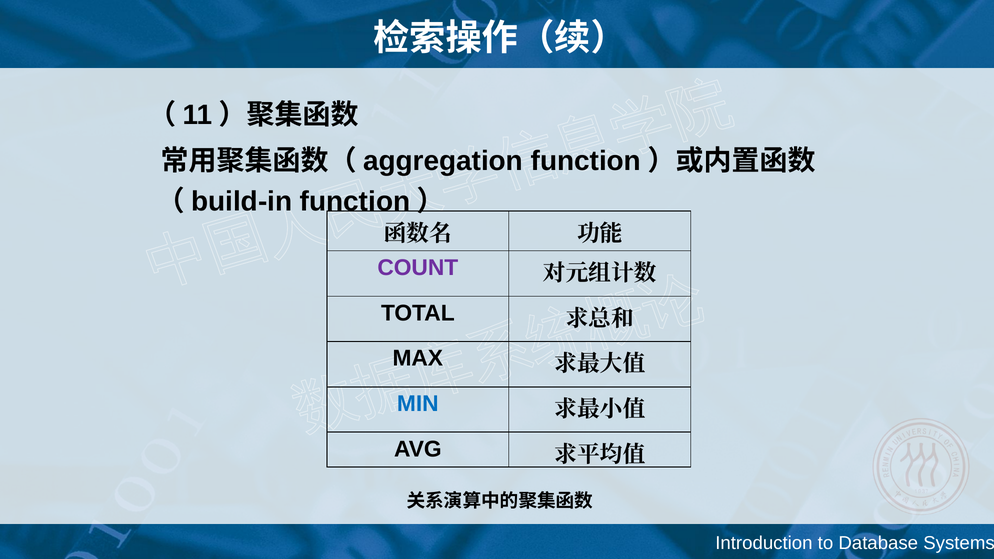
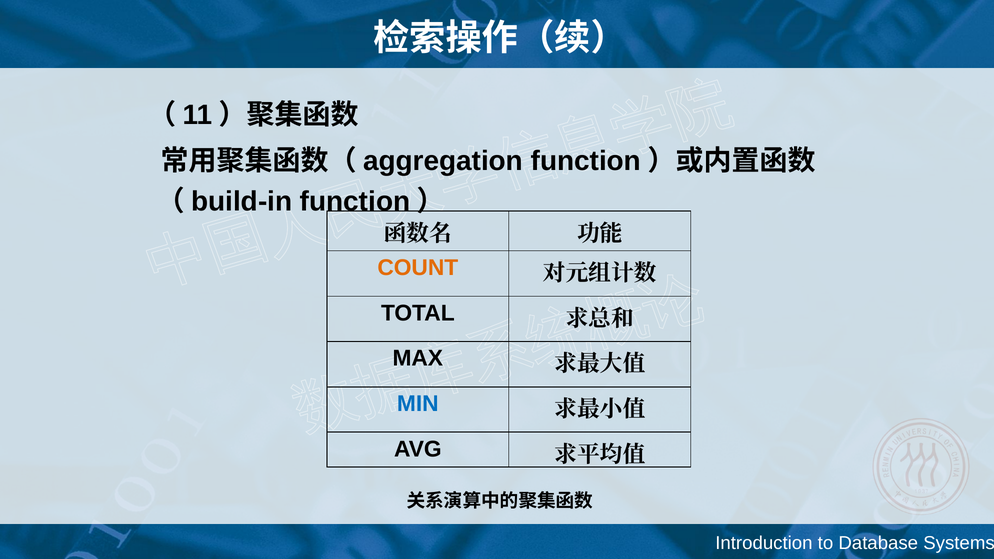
COUNT colour: purple -> orange
